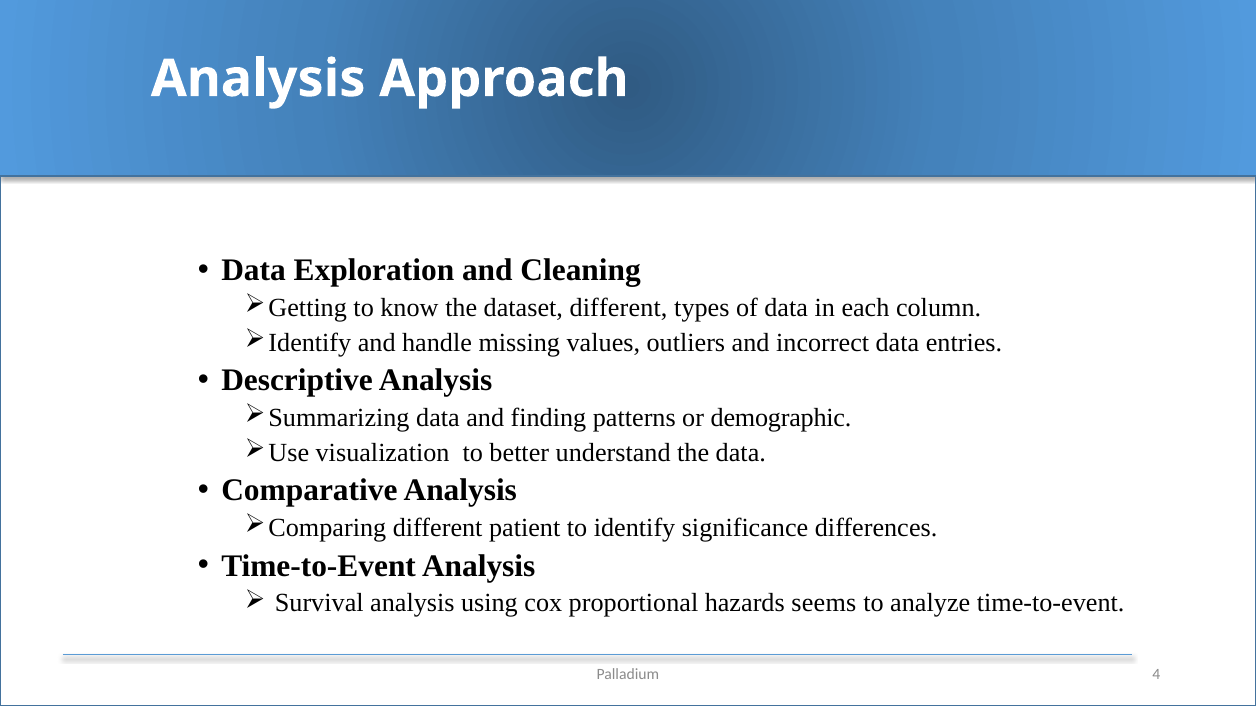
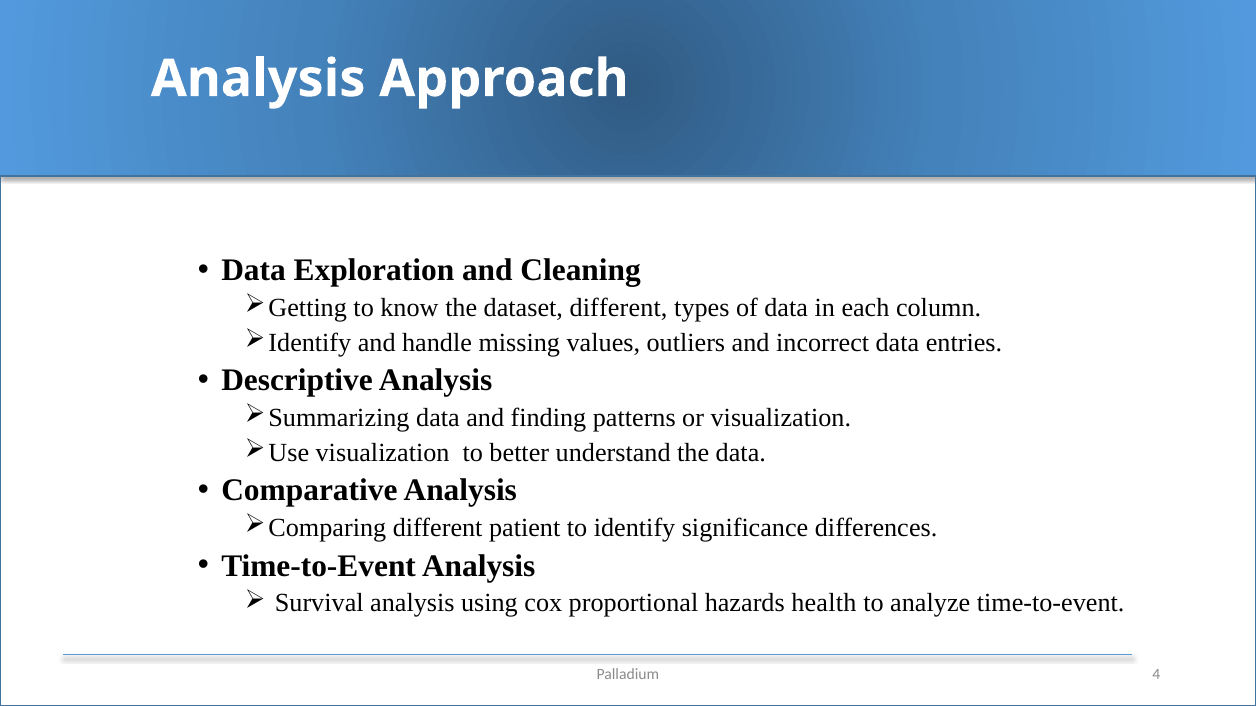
or demographic: demographic -> visualization
seems: seems -> health
